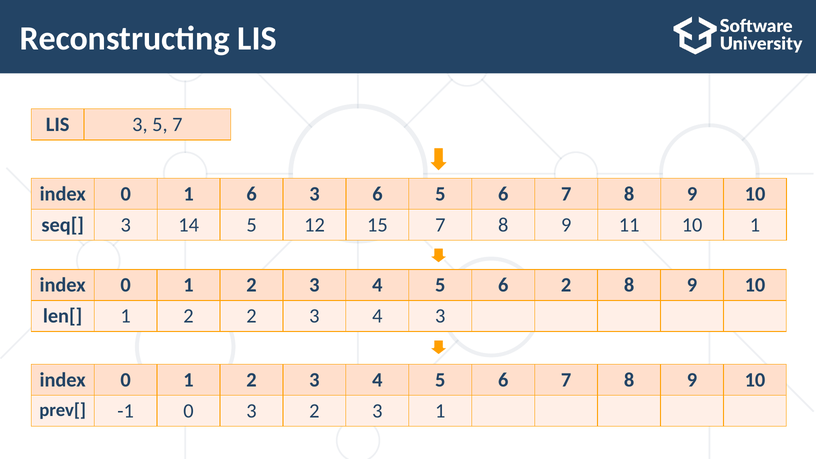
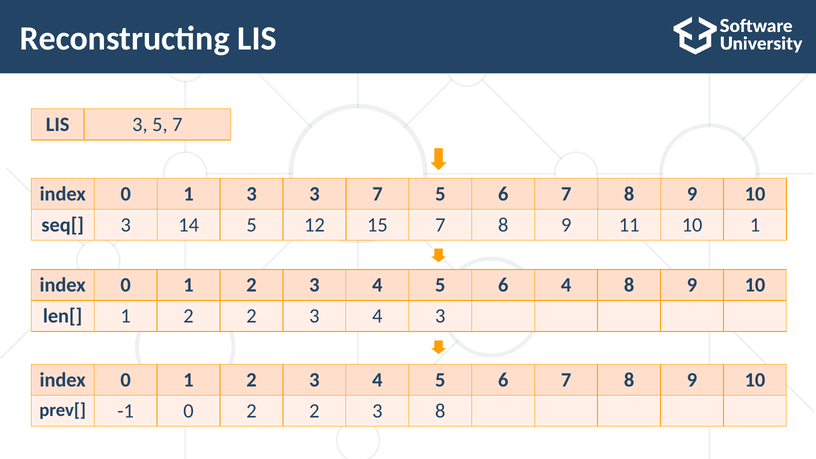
1 6: 6 -> 3
3 6: 6 -> 7
6 2: 2 -> 4
0 3: 3 -> 2
3 1: 1 -> 8
